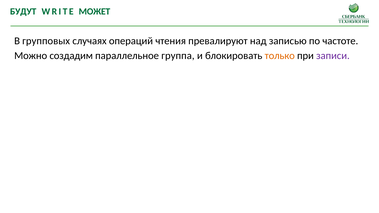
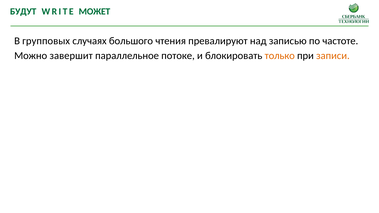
операций: операций -> большого
создадим: создадим -> завершит
группа: группа -> потоке
записи colour: purple -> orange
